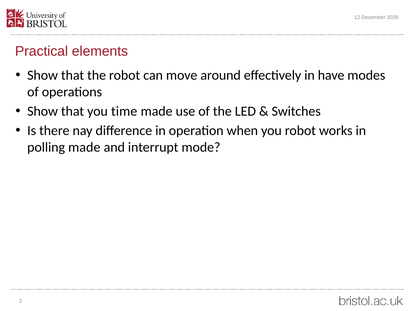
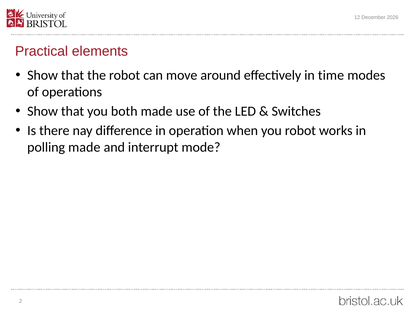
have: have -> time
time: time -> both
